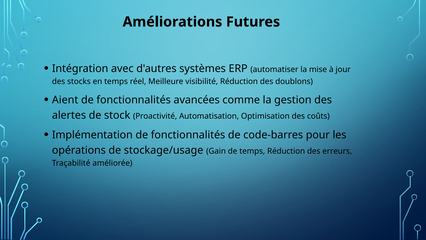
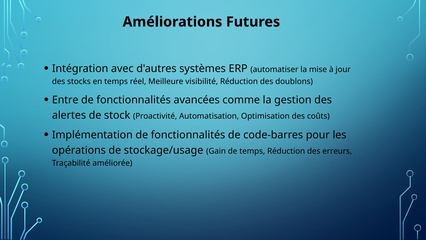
Aient: Aient -> Entre
